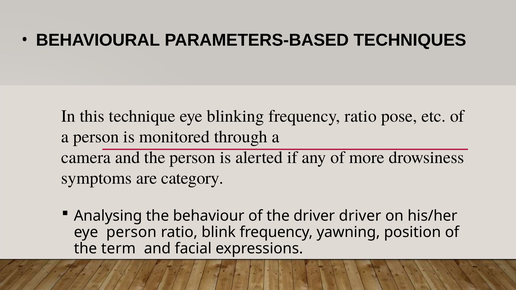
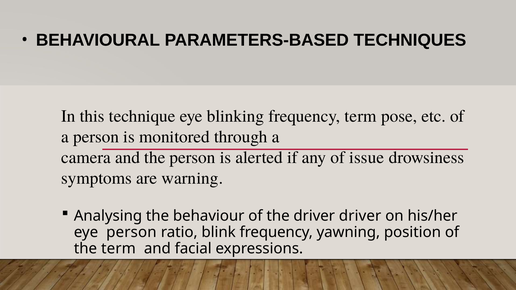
frequency ratio: ratio -> term
more: more -> issue
category: category -> warning
